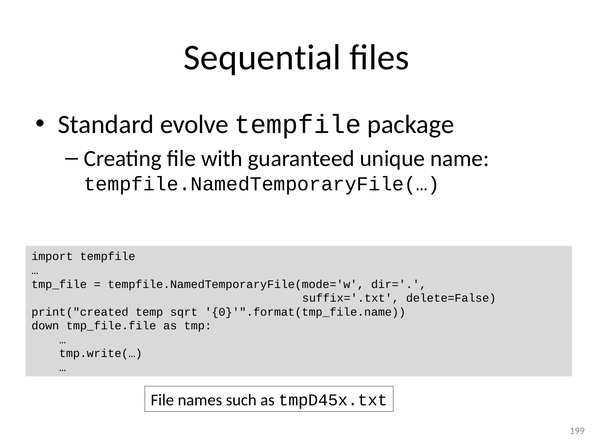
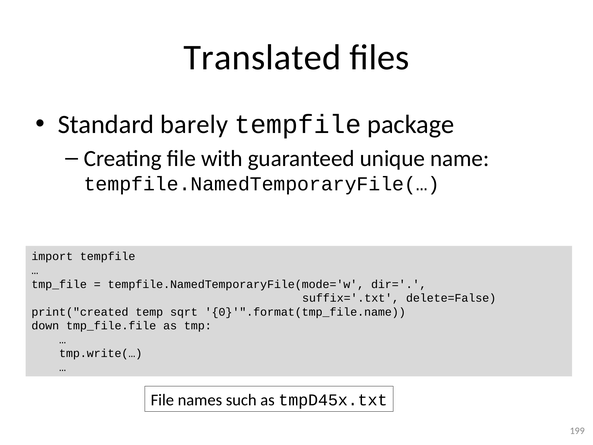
Sequential: Sequential -> Translated
evolve: evolve -> barely
